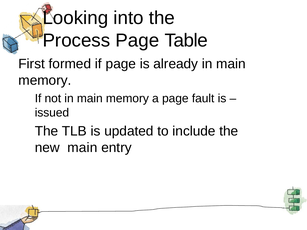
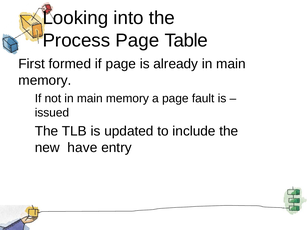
new main: main -> have
